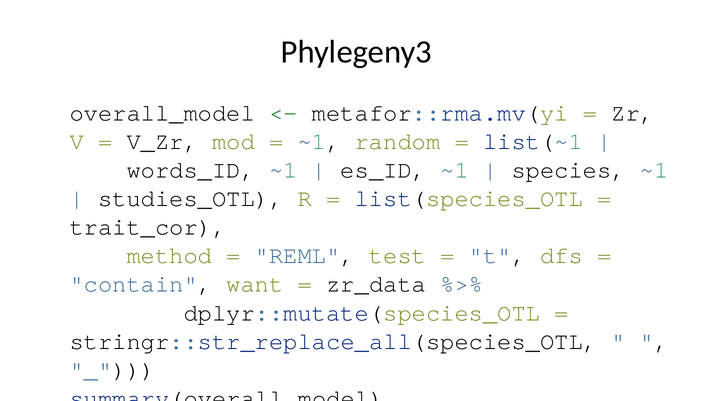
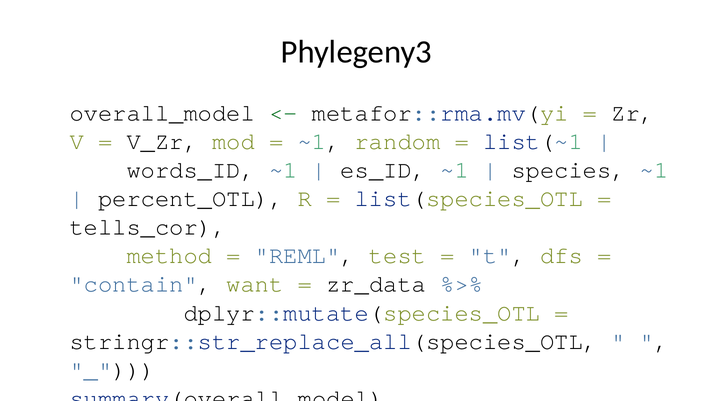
studies_OTL: studies_OTL -> percent_OTL
trait_cor: trait_cor -> tells_cor
